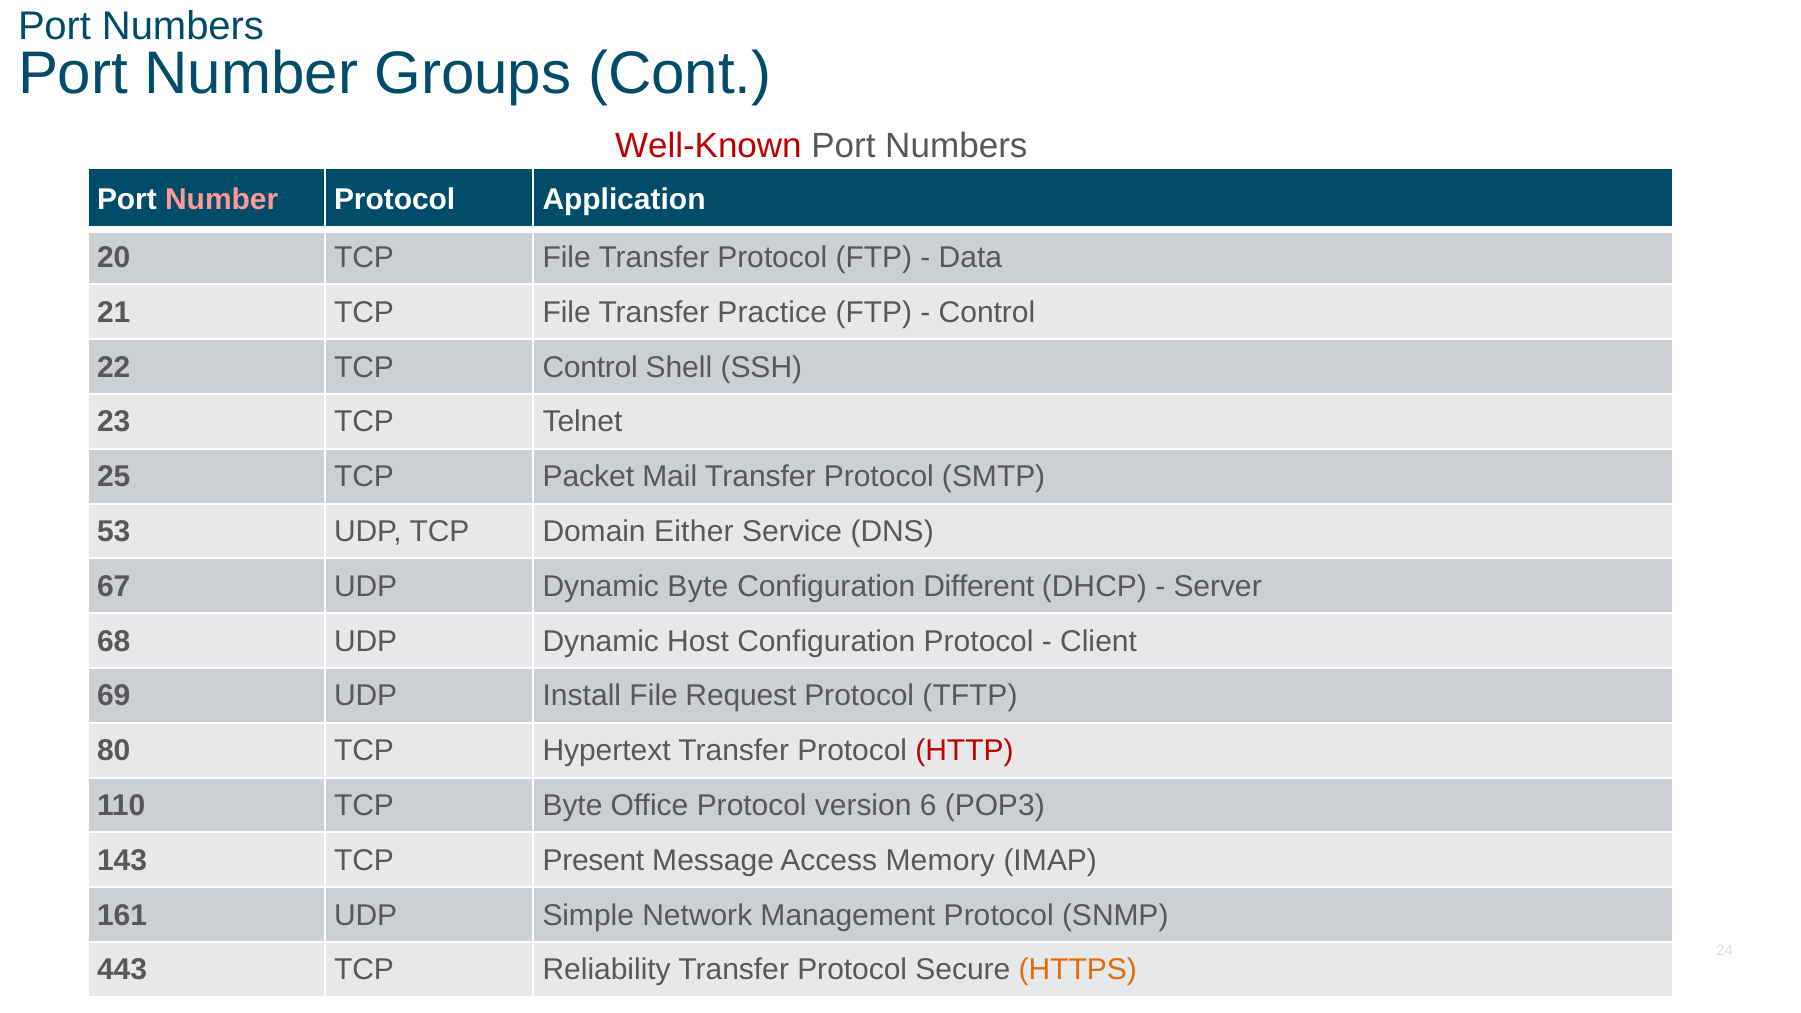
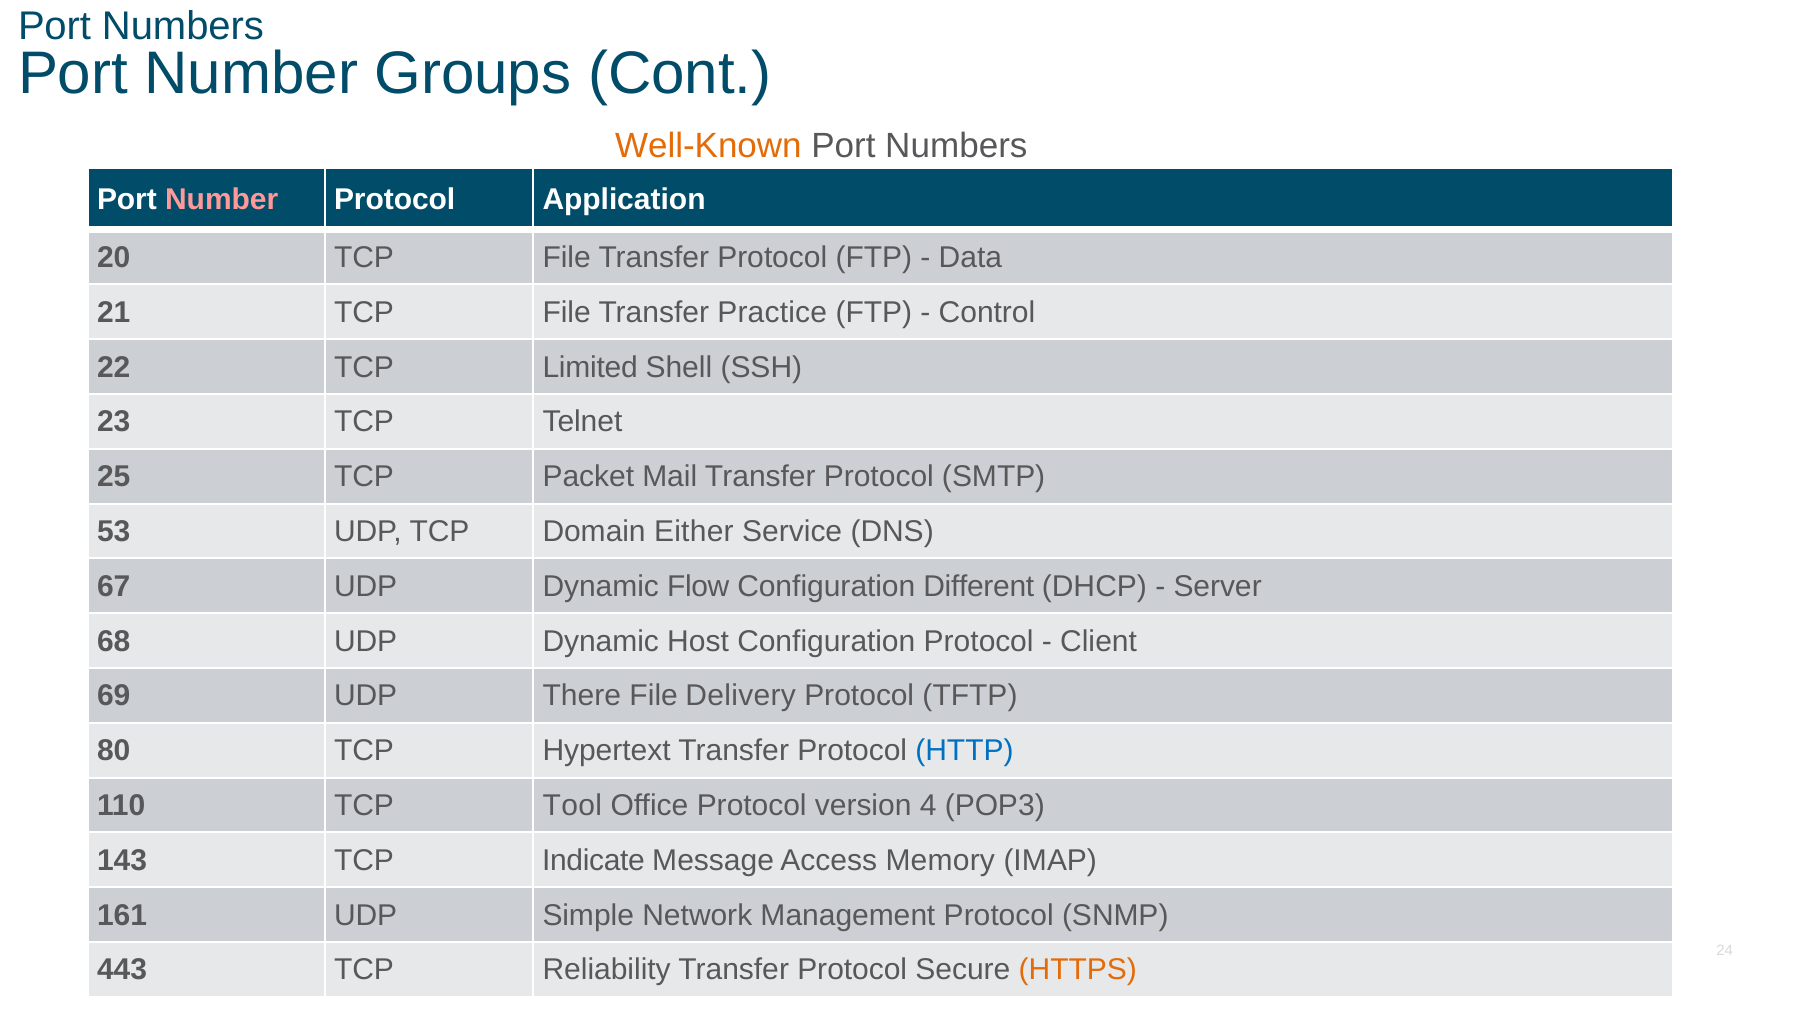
Well-Known colour: red -> orange
TCP Control: Control -> Limited
Dynamic Byte: Byte -> Flow
Install: Install -> There
Request: Request -> Delivery
HTTP colour: red -> blue
TCP Byte: Byte -> Tool
6: 6 -> 4
Present: Present -> Indicate
